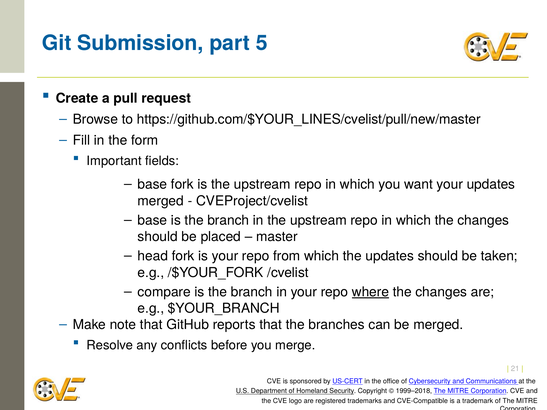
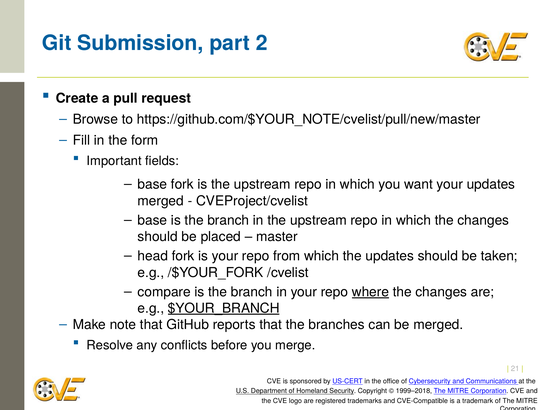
5: 5 -> 2
https://github.com/$YOUR_LINES/cvelist/pull/new/master: https://github.com/$YOUR_LINES/cvelist/pull/new/master -> https://github.com/$YOUR_NOTE/cvelist/pull/new/master
$YOUR_BRANCH underline: none -> present
